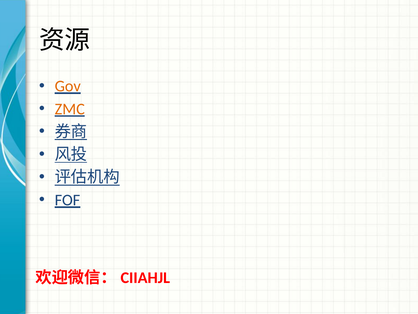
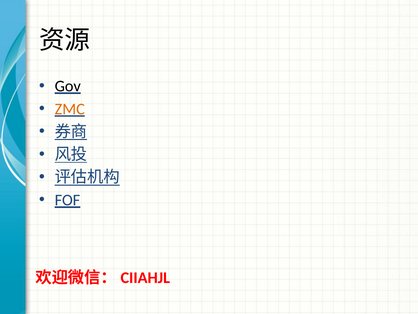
Gov colour: orange -> black
